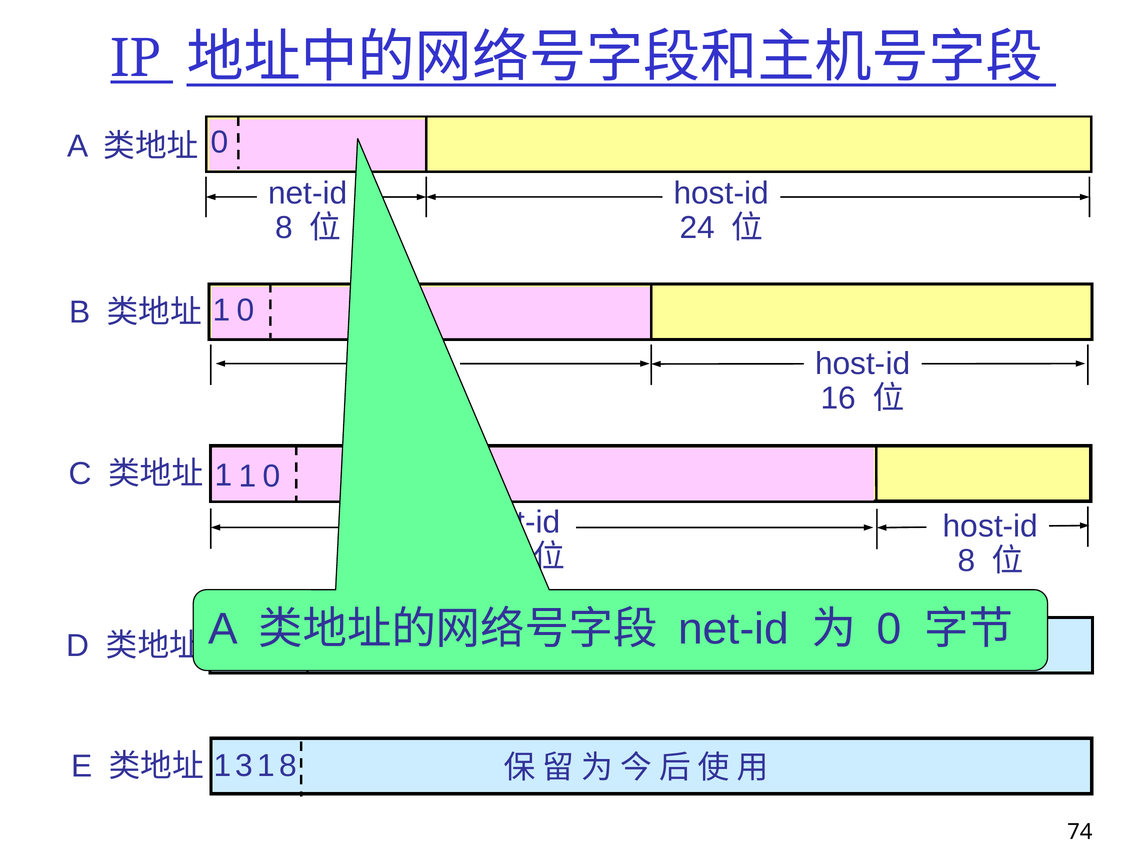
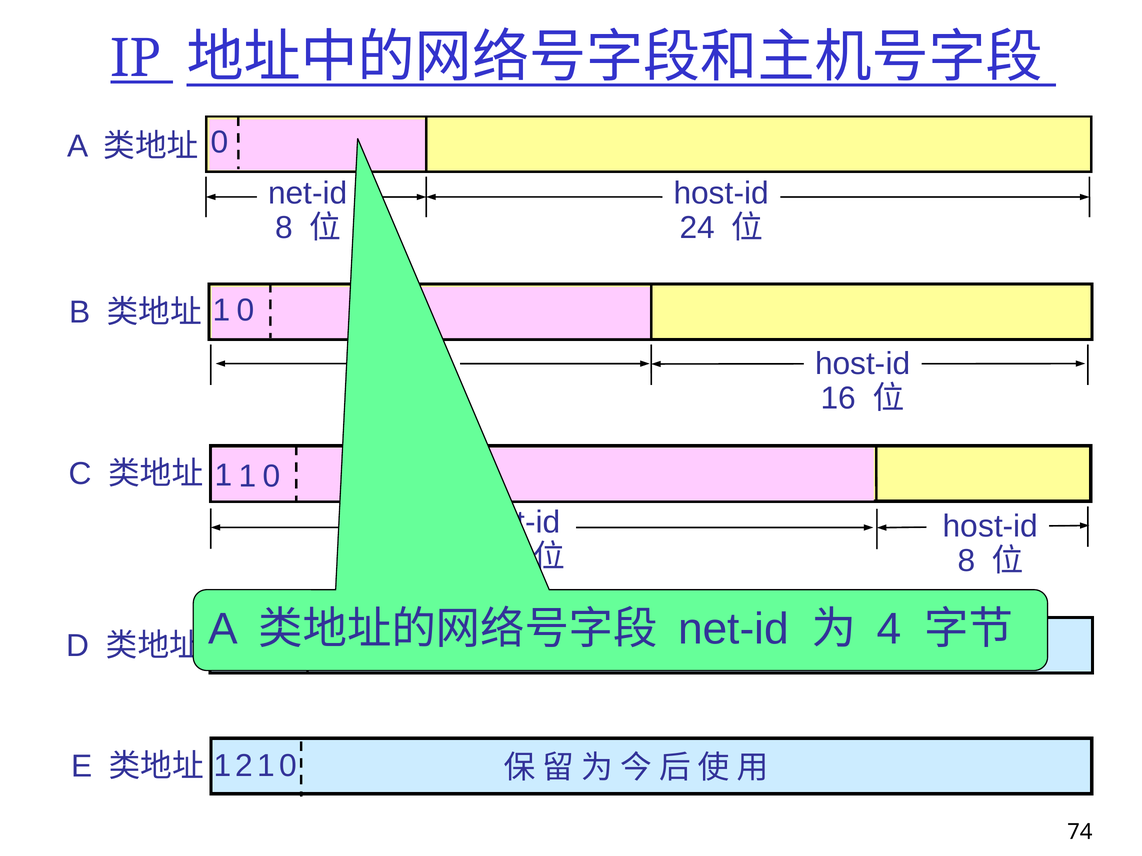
0 at (889, 629): 0 -> 4
3: 3 -> 2
8 at (288, 766): 8 -> 0
